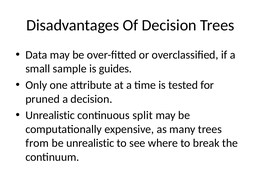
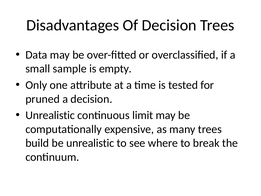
guides: guides -> empty
split: split -> limit
from: from -> build
